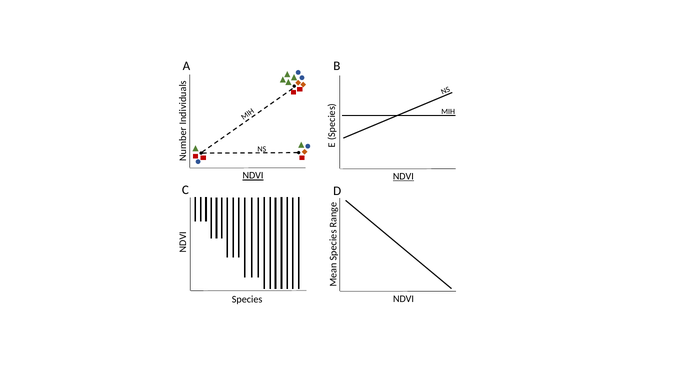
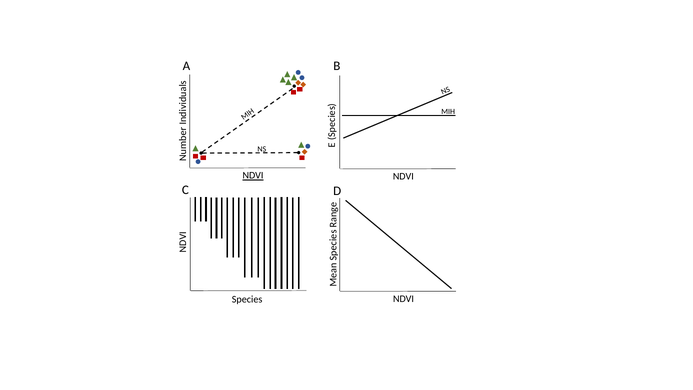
NDVI at (403, 176) underline: present -> none
